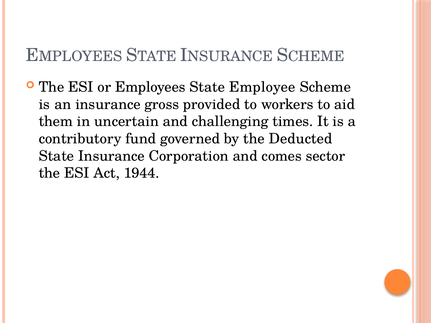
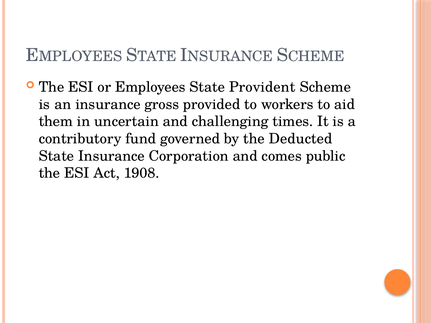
Employee: Employee -> Provident
sector: sector -> public
1944: 1944 -> 1908
